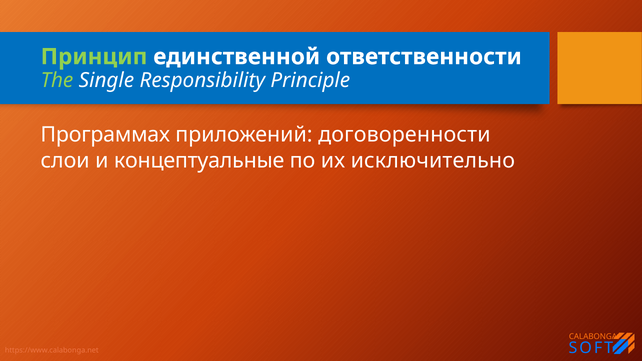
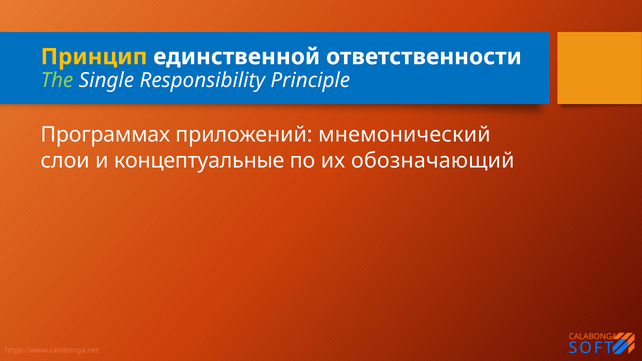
Принцип colour: light green -> yellow
договоренности: договоренности -> мнемонический
исключительно: исключительно -> обозначающий
